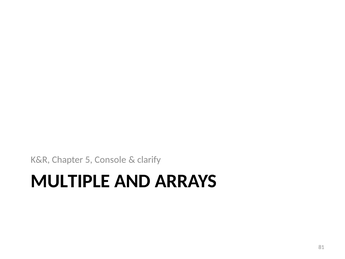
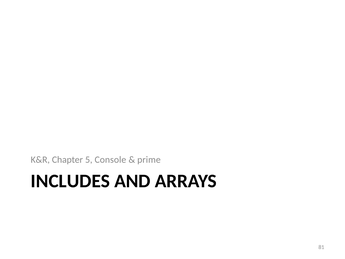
clarify: clarify -> prime
MULTIPLE: MULTIPLE -> INCLUDES
